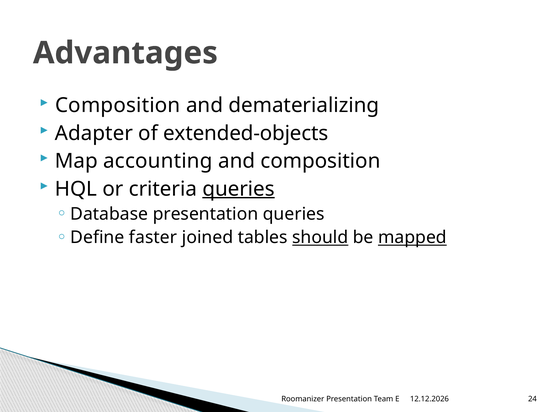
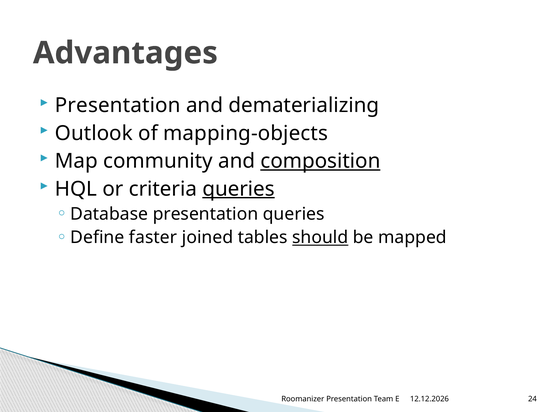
Composition at (118, 106): Composition -> Presentation
Adapter: Adapter -> Outlook
extended-objects: extended-objects -> mapping-objects
accounting: accounting -> community
composition at (320, 161) underline: none -> present
mapped underline: present -> none
